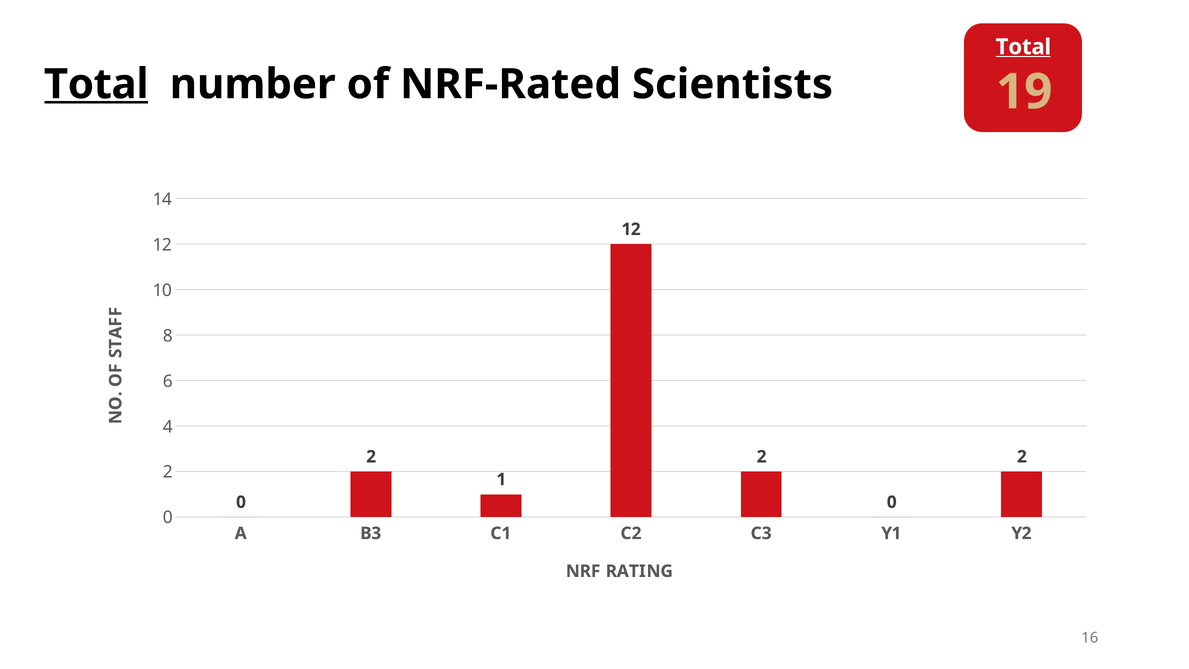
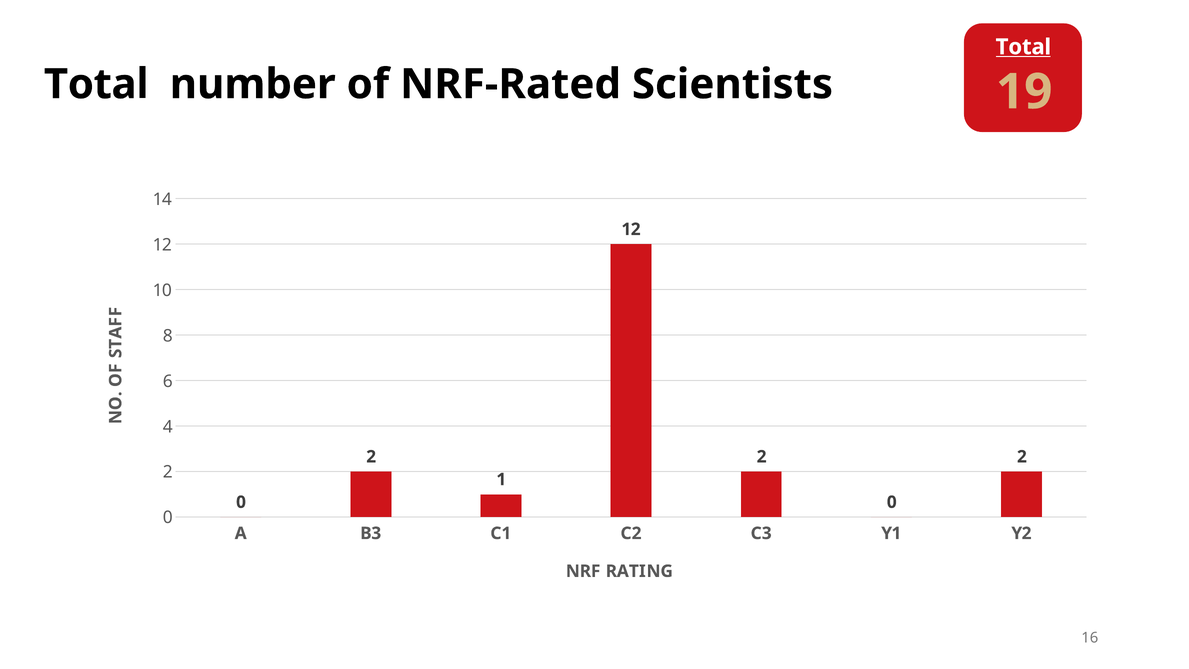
Total at (96, 84) underline: present -> none
